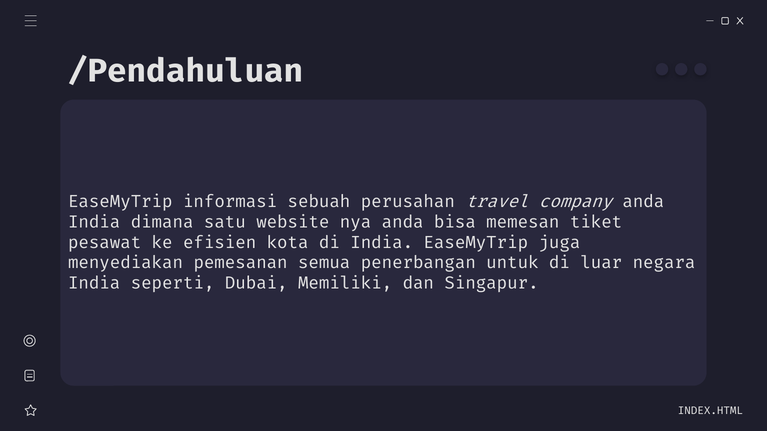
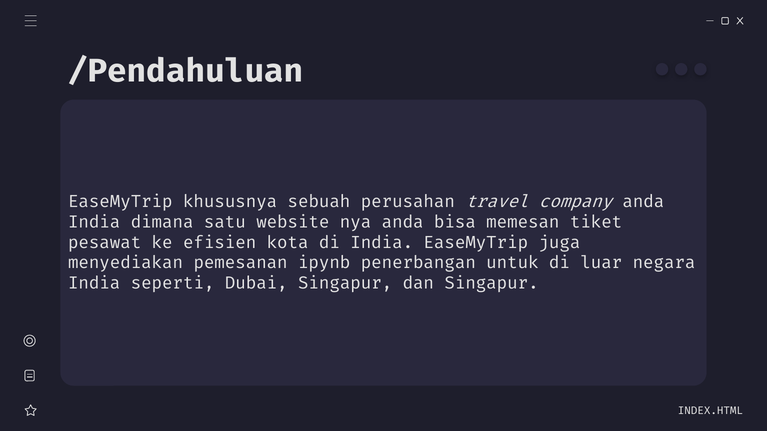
informasi: informasi -> khususnya
semua: semua -> ipynb
Dubai Memiliki: Memiliki -> Singapur
